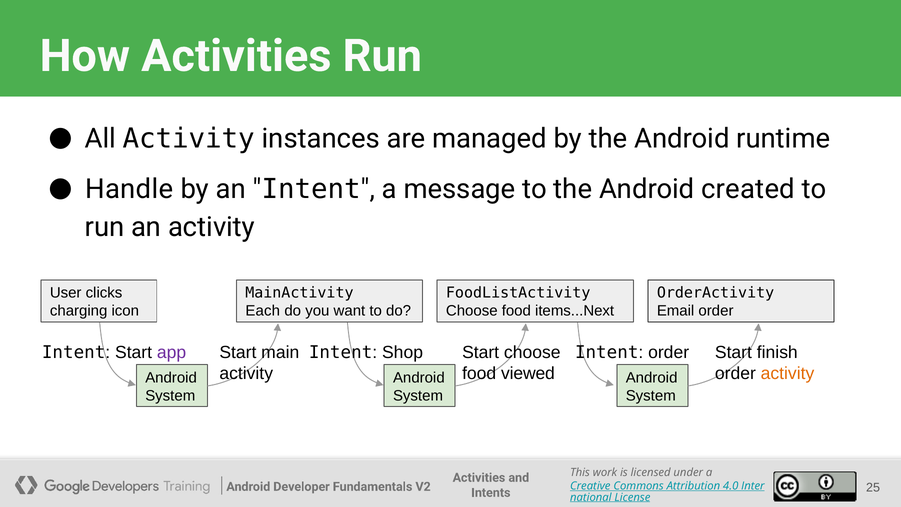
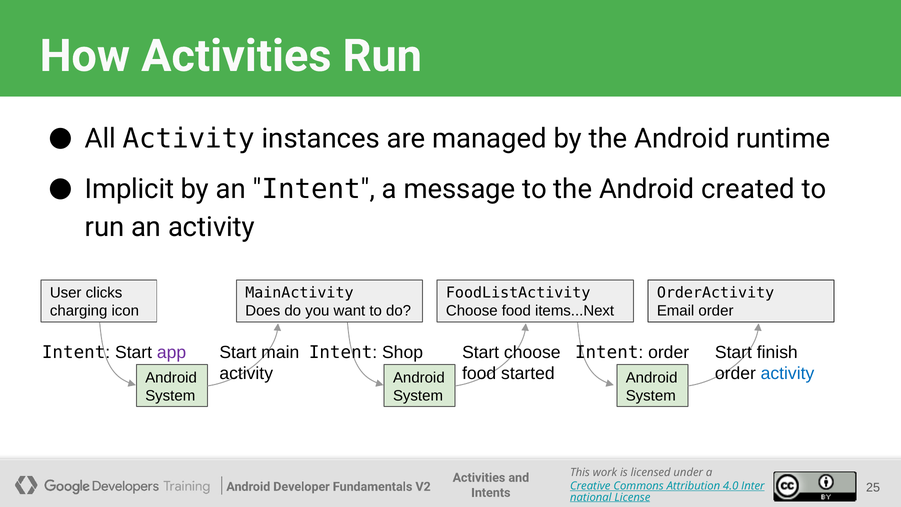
Handle: Handle -> Implicit
Each: Each -> Does
viewed: viewed -> started
activity at (787, 373) colour: orange -> blue
